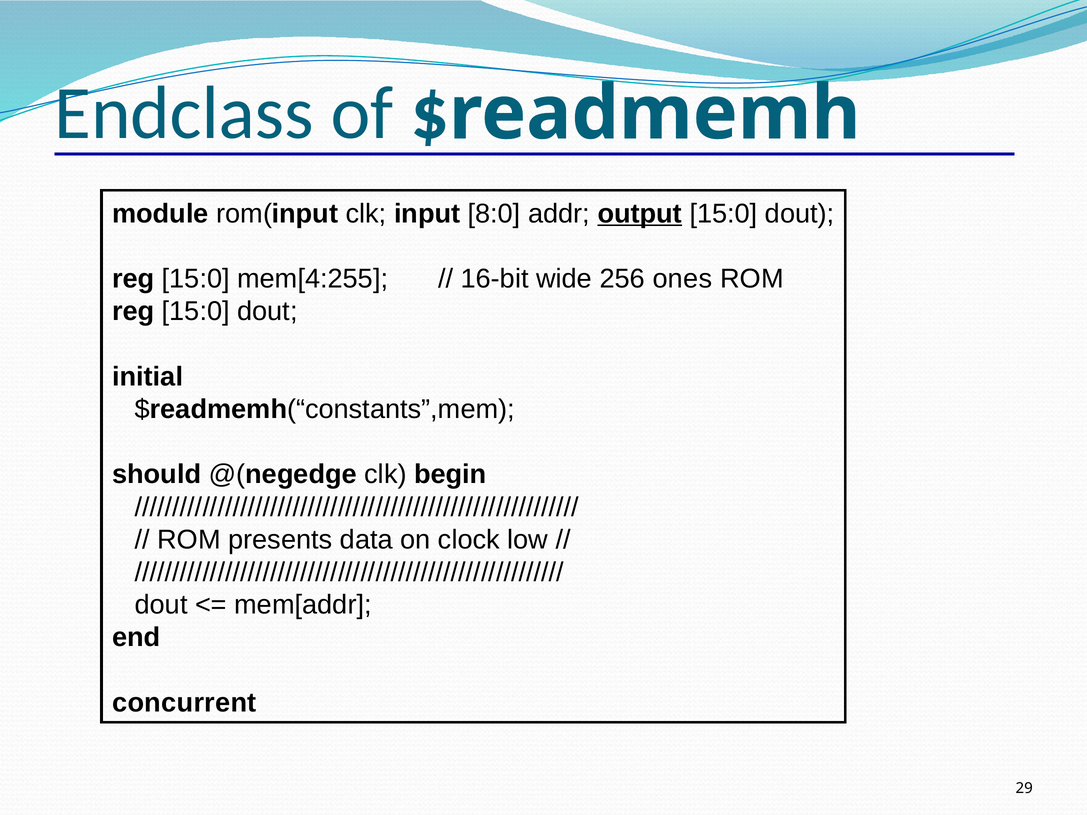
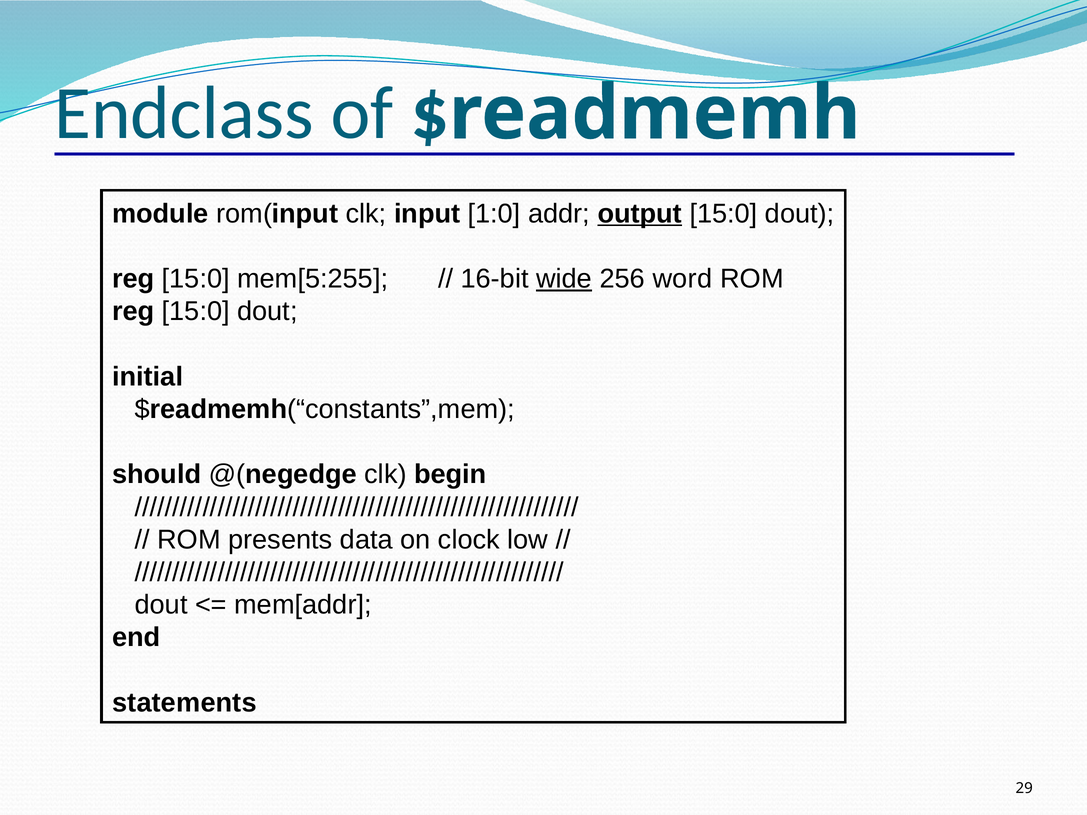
8:0: 8:0 -> 1:0
mem[4:255: mem[4:255 -> mem[5:255
wide underline: none -> present
ones: ones -> word
concurrent: concurrent -> statements
